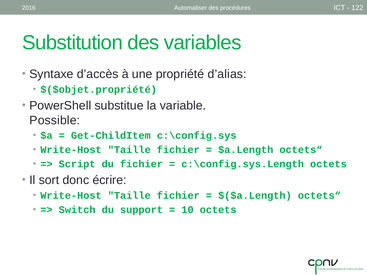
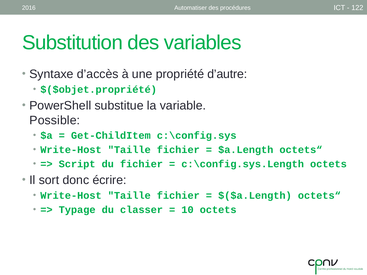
d’alias: d’alias -> d’autre
Switch: Switch -> Typage
support: support -> classer
